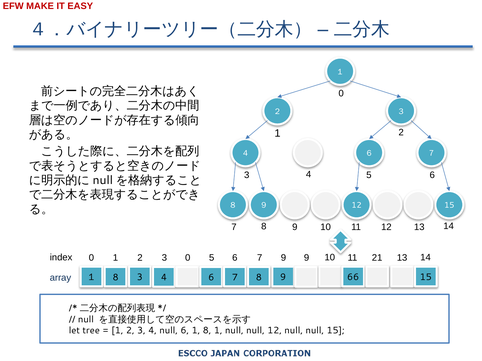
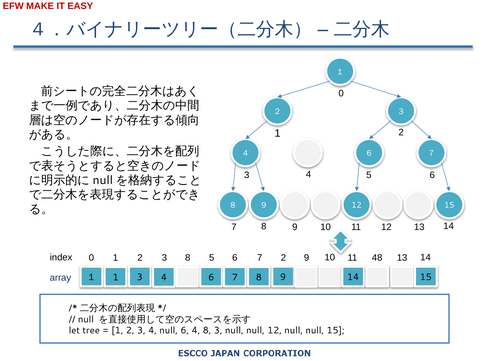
0 0: 0 -> 8
7 9: 9 -> 2
21: 21 -> 48
１ 8: 8 -> 1
9 66: 66 -> 14
6 1: 1 -> 4
8 1: 1 -> 3
